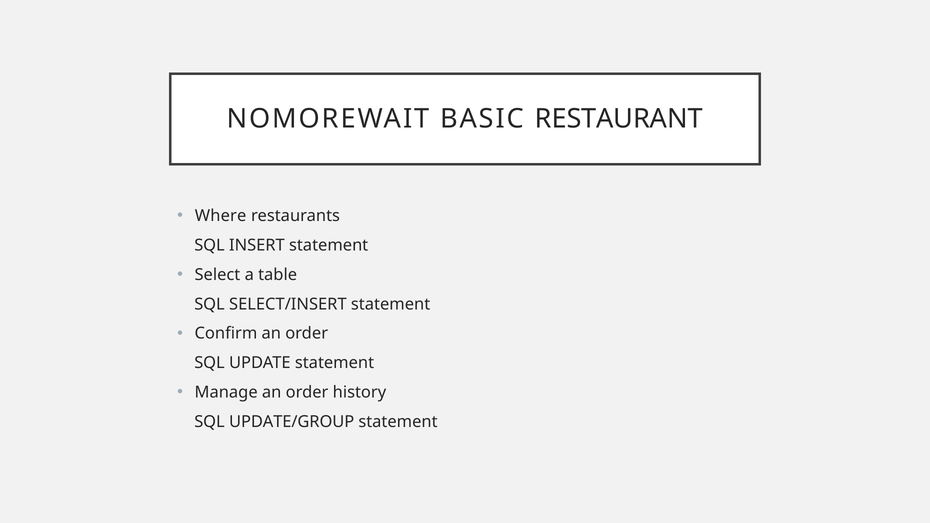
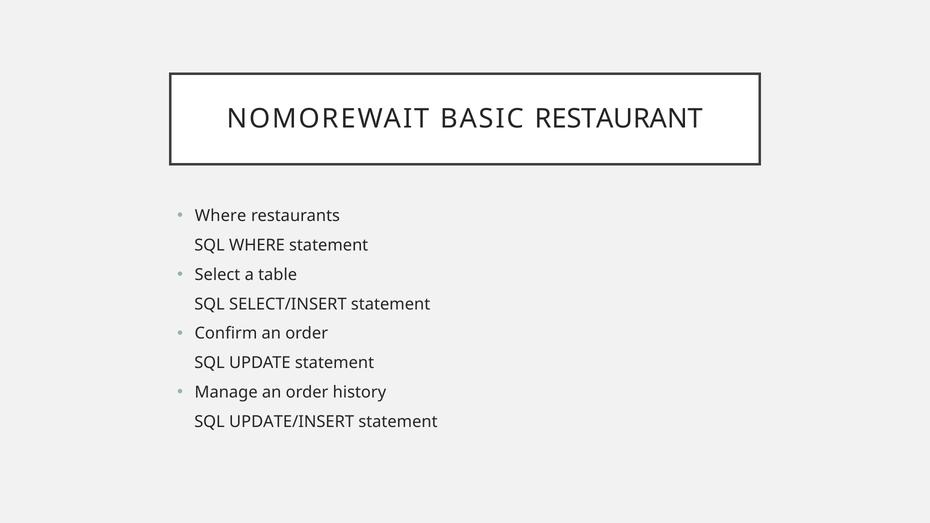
SQL INSERT: INSERT -> WHERE
UPDATE/GROUP: UPDATE/GROUP -> UPDATE/INSERT
